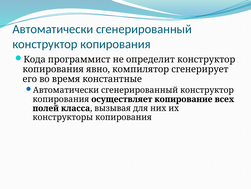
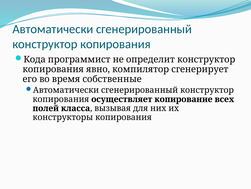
константные: константные -> собственные
